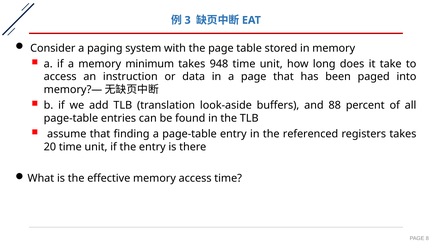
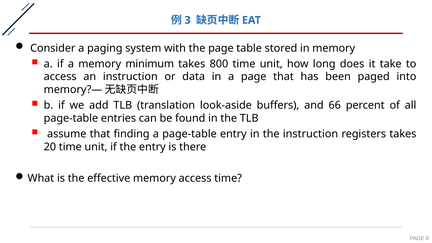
948: 948 -> 800
88: 88 -> 66
the referenced: referenced -> instruction
